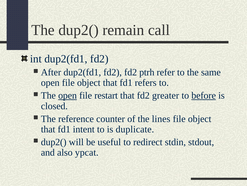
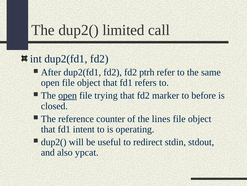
remain: remain -> limited
restart: restart -> trying
greater: greater -> marker
before underline: present -> none
duplicate: duplicate -> operating
